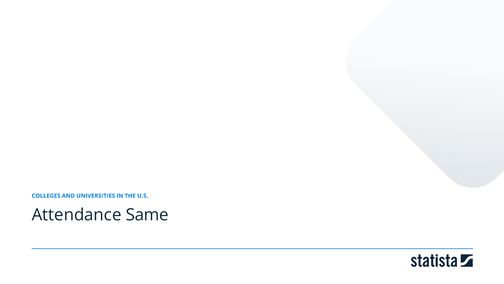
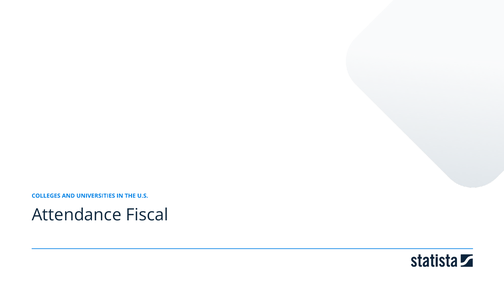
Same: Same -> Fiscal
